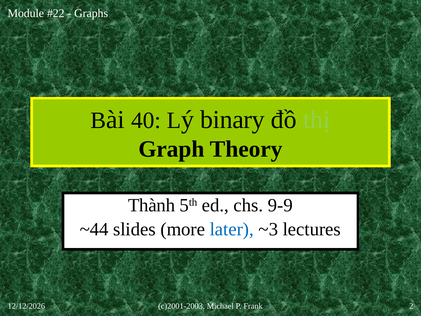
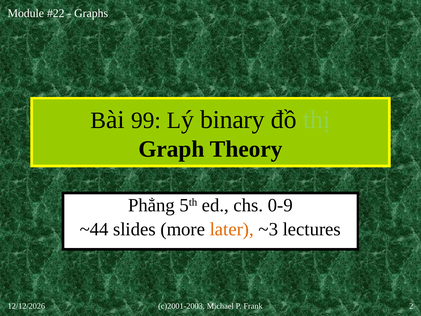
40: 40 -> 99
Thành: Thành -> Phẳng
9-9: 9-9 -> 0-9
later colour: blue -> orange
